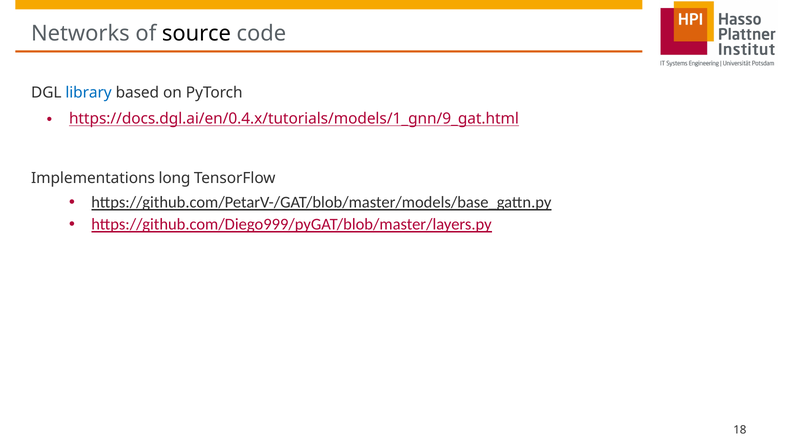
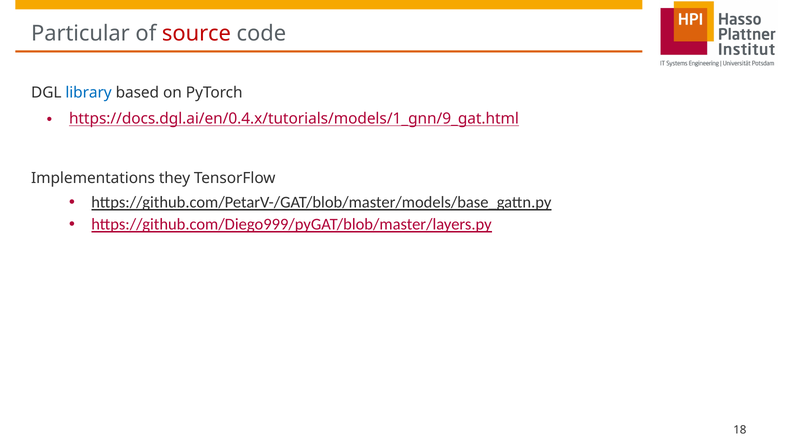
Networks: Networks -> Particular
source colour: black -> red
long: long -> they
